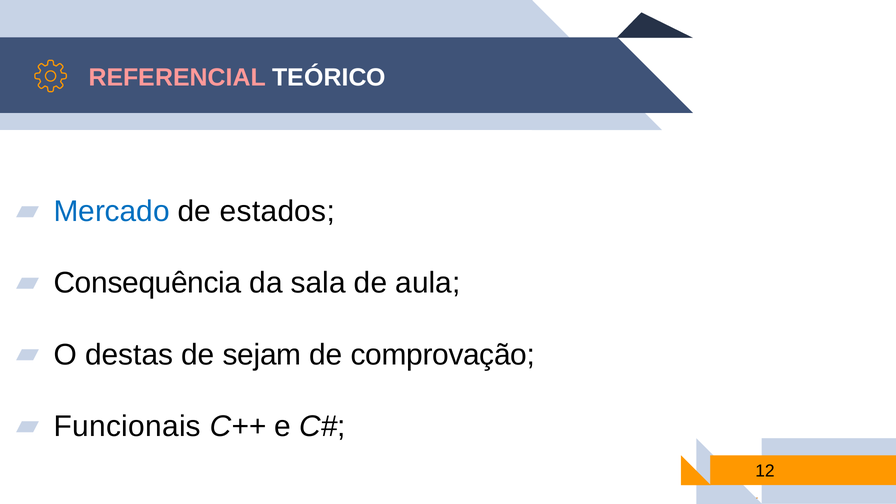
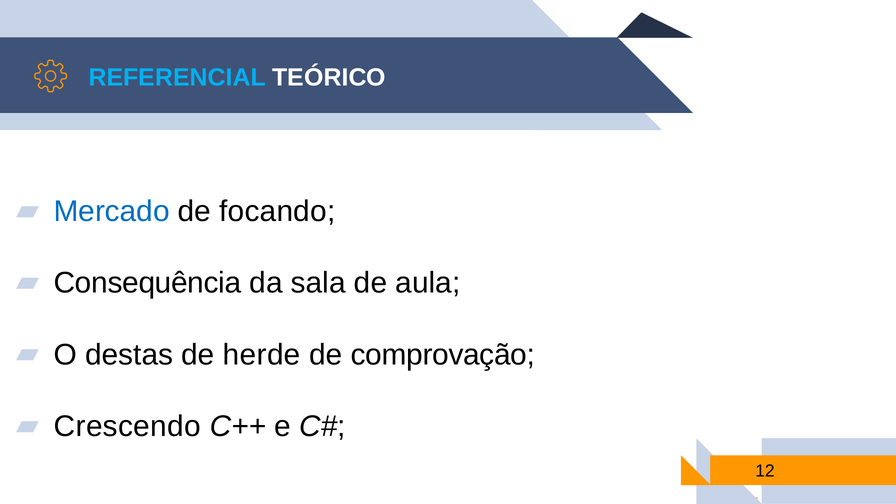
REFERENCIAL colour: pink -> light blue
estados: estados -> focando
sejam: sejam -> herde
Funcionais: Funcionais -> Crescendo
